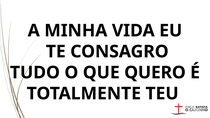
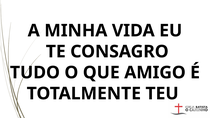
QUERO: QUERO -> AMIGO
